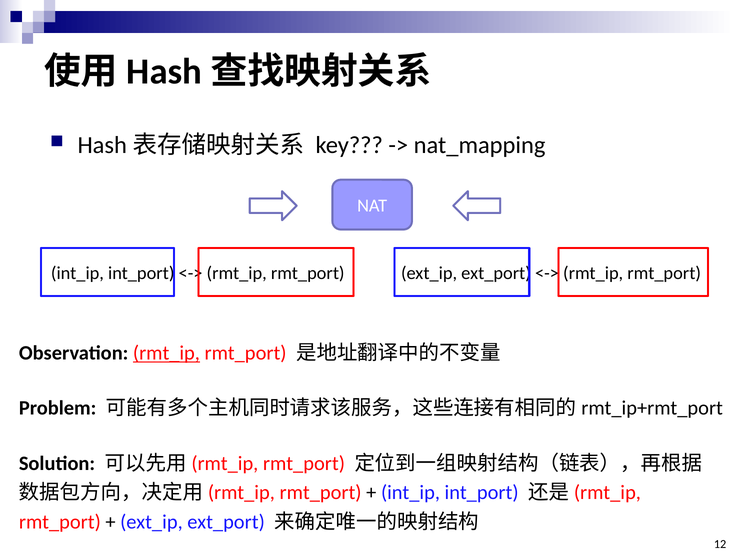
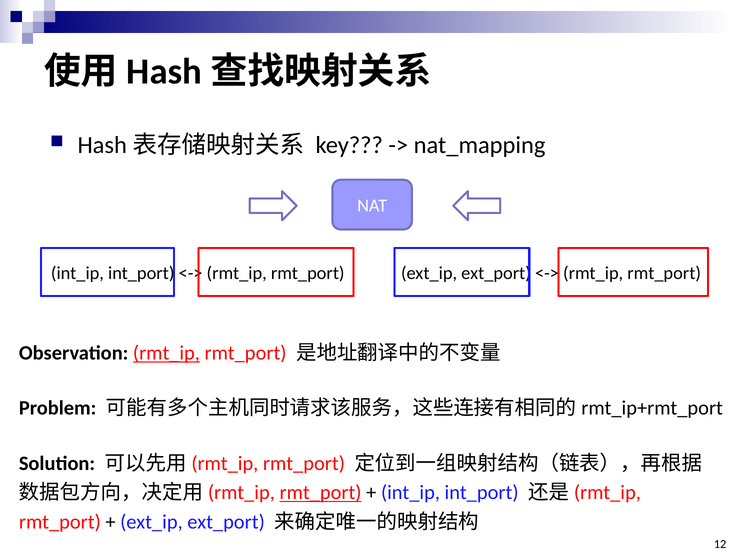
rmt_port at (321, 493) underline: none -> present
